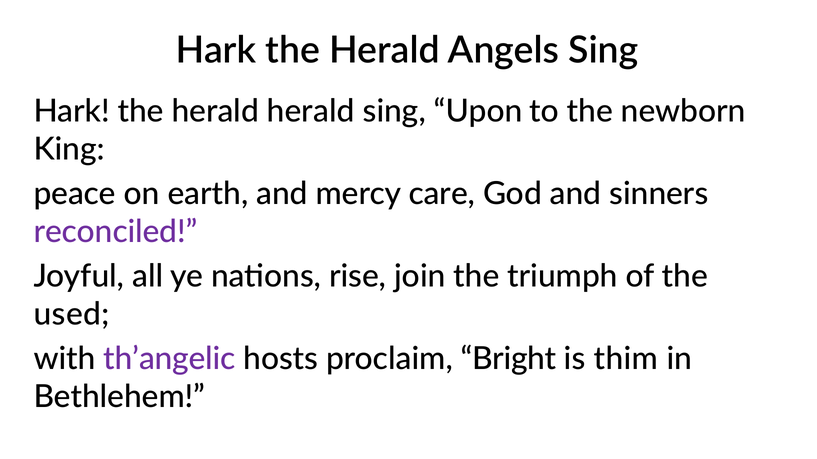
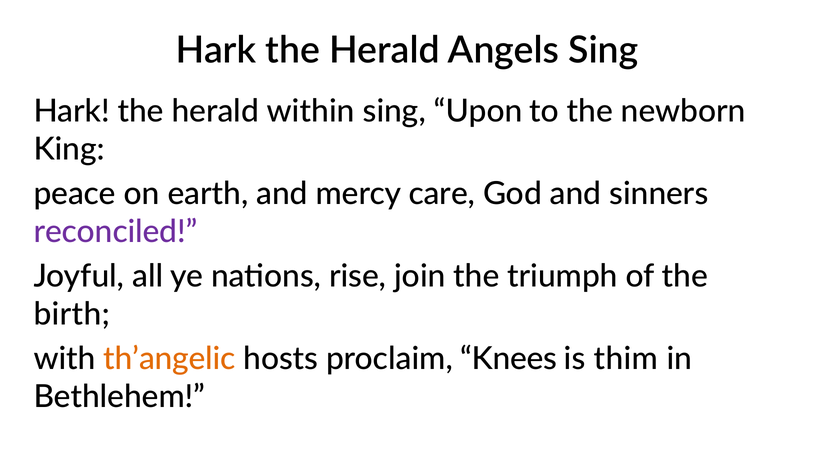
herald herald: herald -> within
used: used -> birth
th’angelic colour: purple -> orange
Bright: Bright -> Knees
